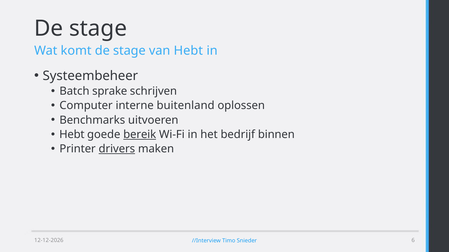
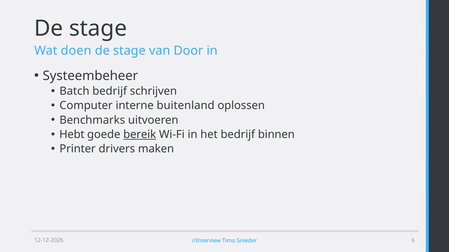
komt: komt -> doen
van Hebt: Hebt -> Door
Batch sprake: sprake -> bedrijf
drivers underline: present -> none
